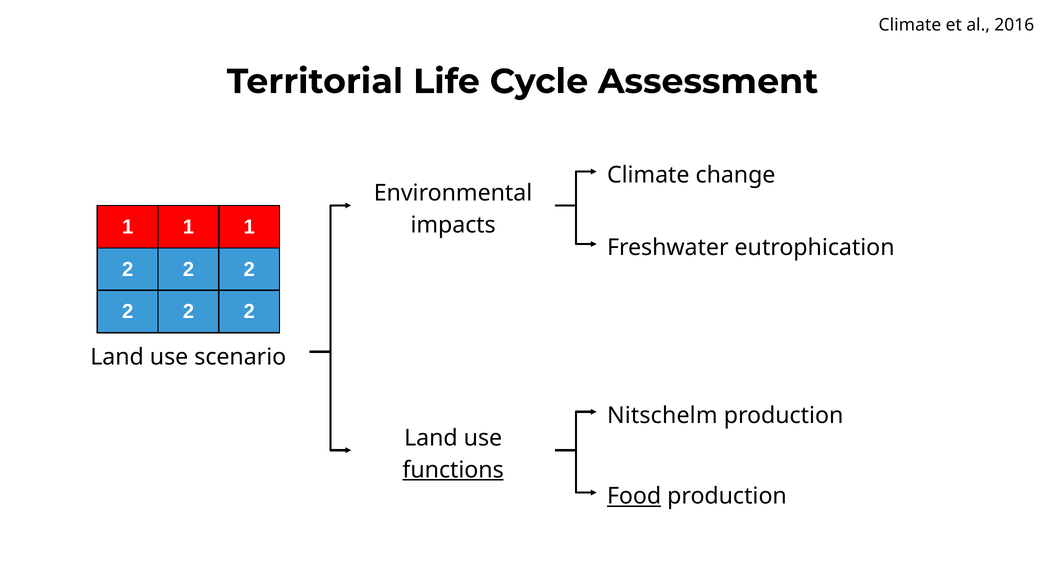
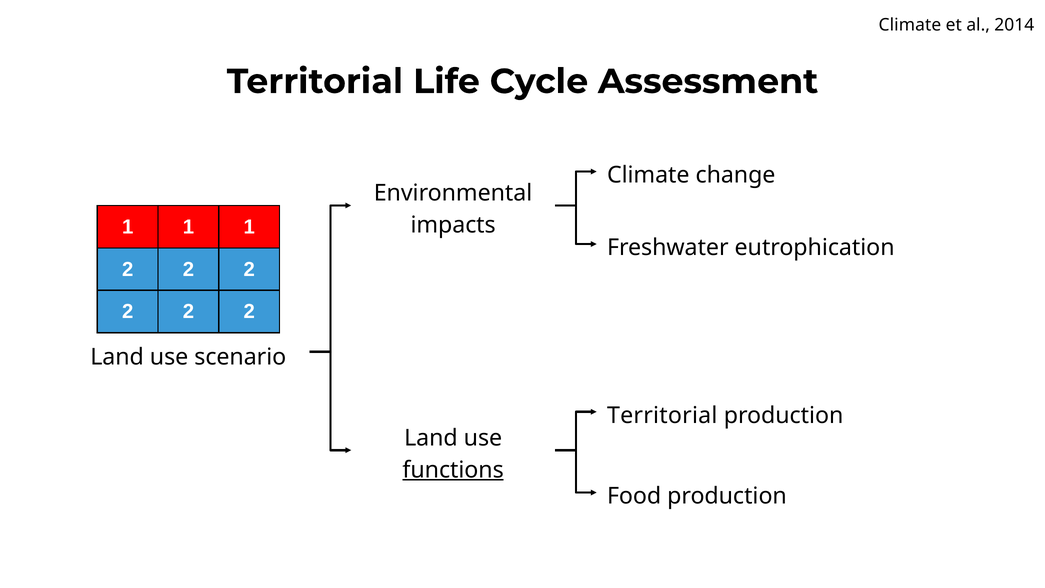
2016: 2016 -> 2014
Nitschelm at (662, 415): Nitschelm -> Territorial
Food underline: present -> none
